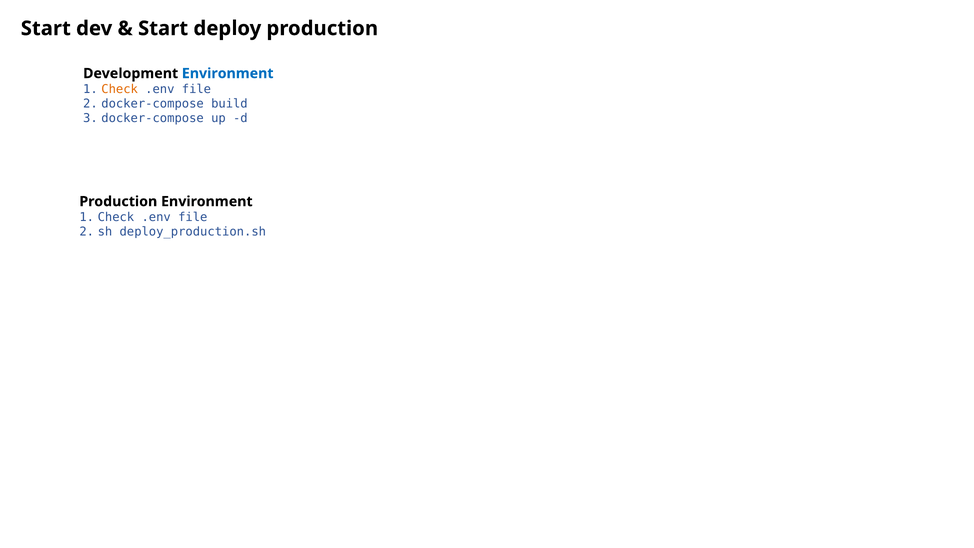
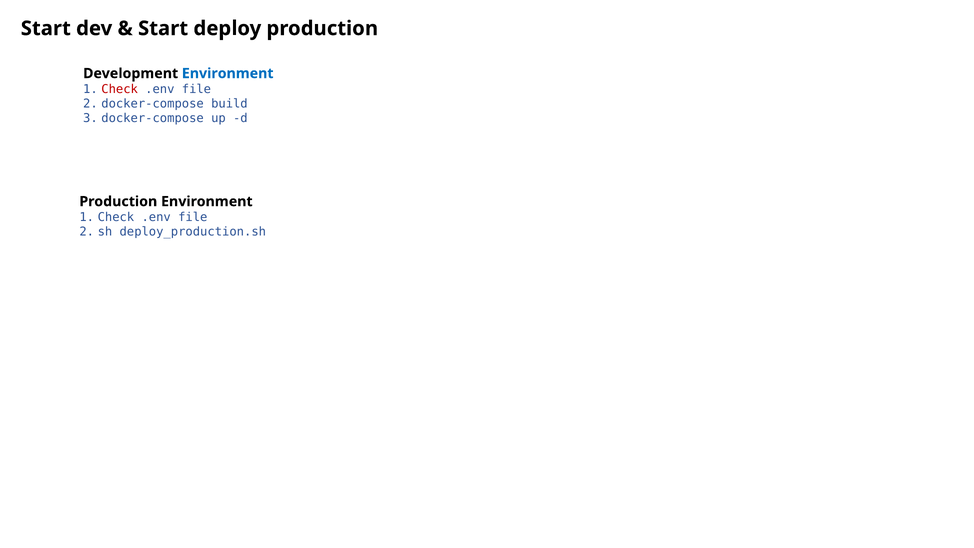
Check at (120, 89) colour: orange -> red
